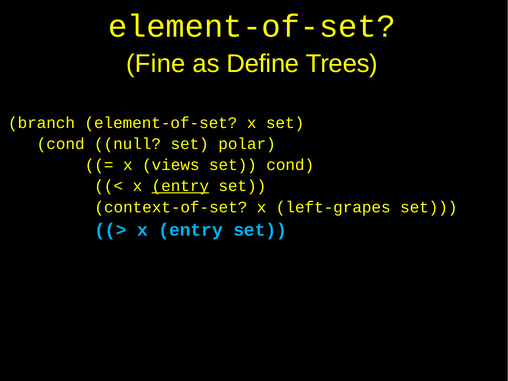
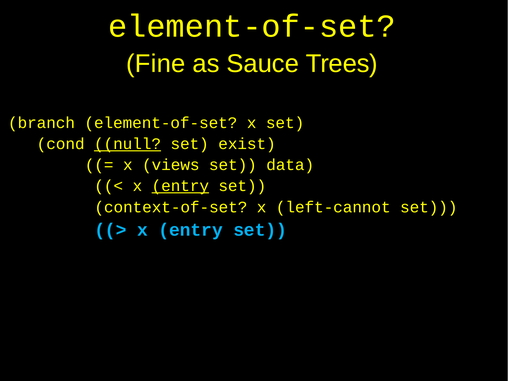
Define: Define -> Sauce
null underline: none -> present
polar: polar -> exist
cond at (290, 165): cond -> data
left-grapes: left-grapes -> left-cannot
